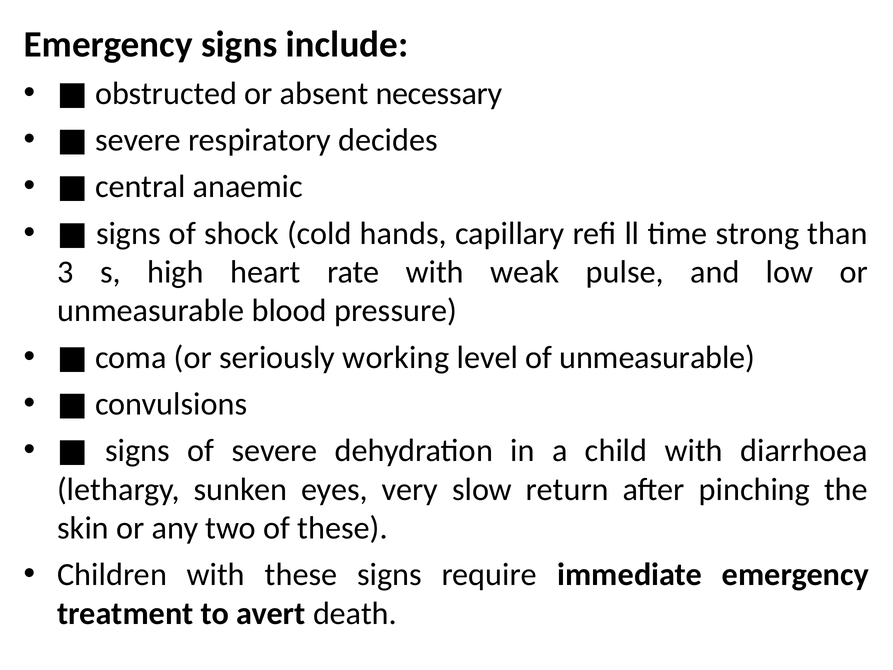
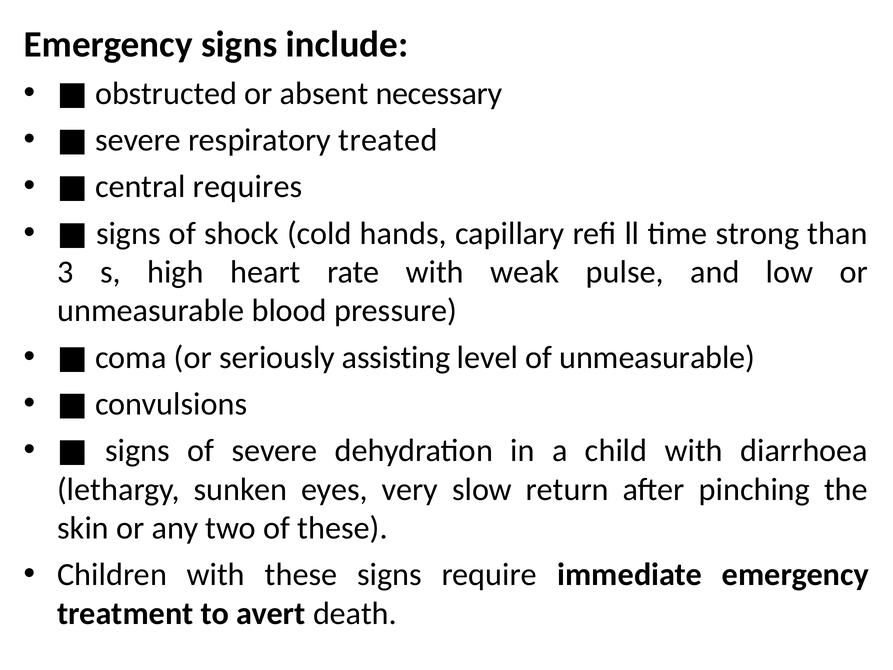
decides: decides -> treated
anaemic: anaemic -> requires
working: working -> assisting
